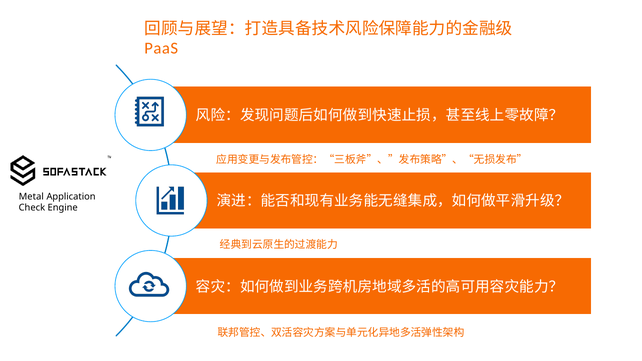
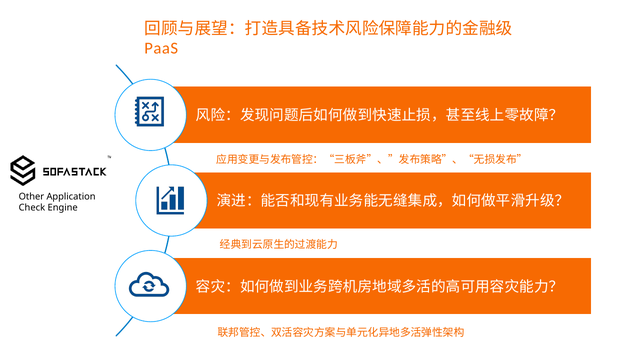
Metal: Metal -> Other
